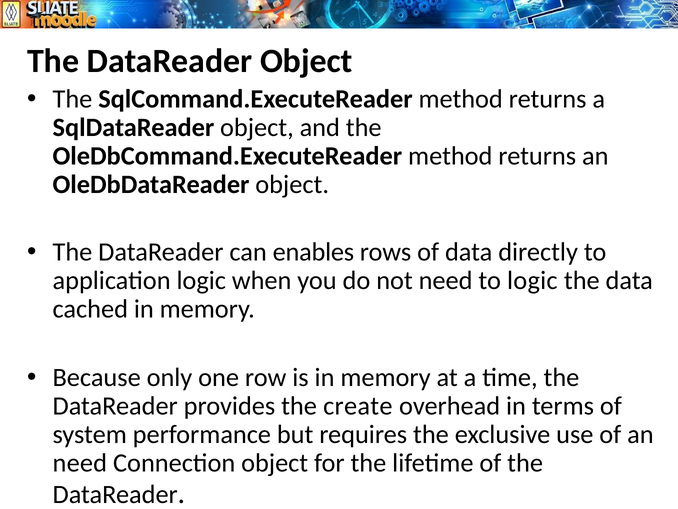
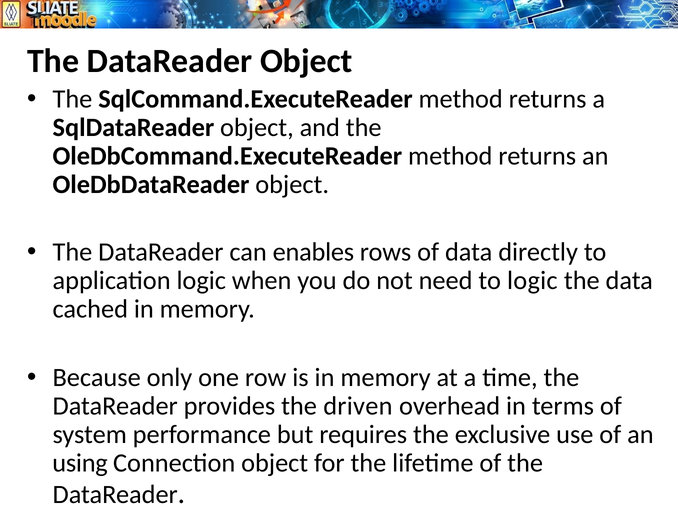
create: create -> driven
need at (80, 463): need -> using
